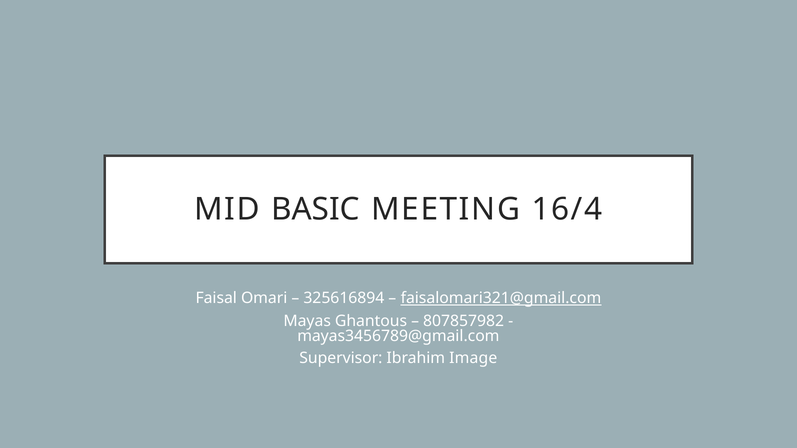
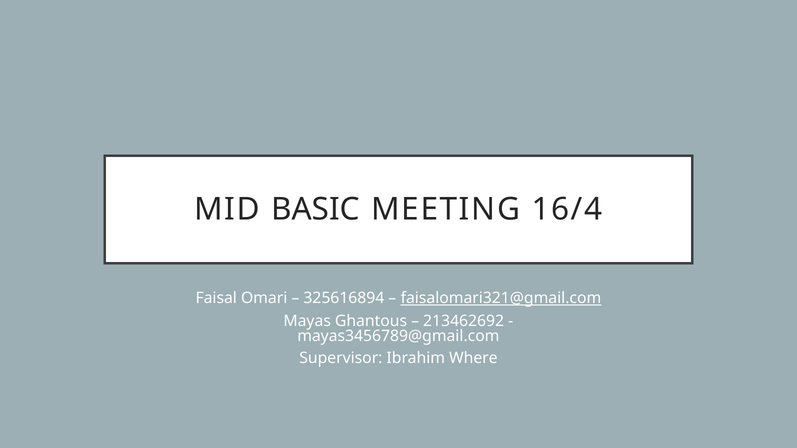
807857982: 807857982 -> 213462692
Image: Image -> Where
